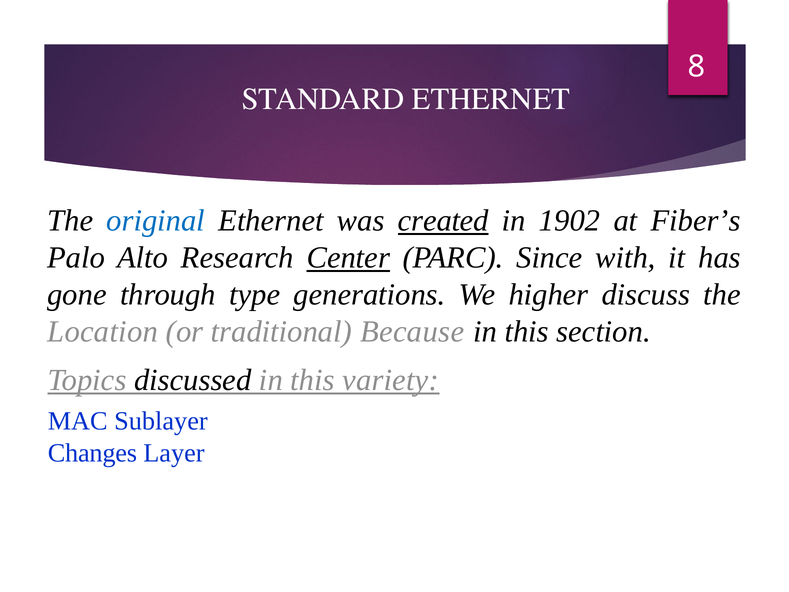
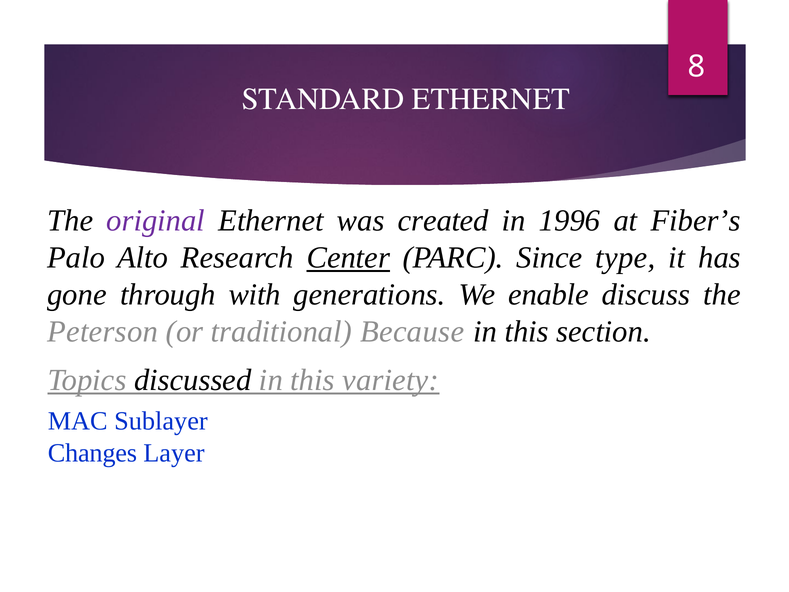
original colour: blue -> purple
created underline: present -> none
1902: 1902 -> 1996
with: with -> type
type: type -> with
higher: higher -> enable
Location: Location -> Peterson
